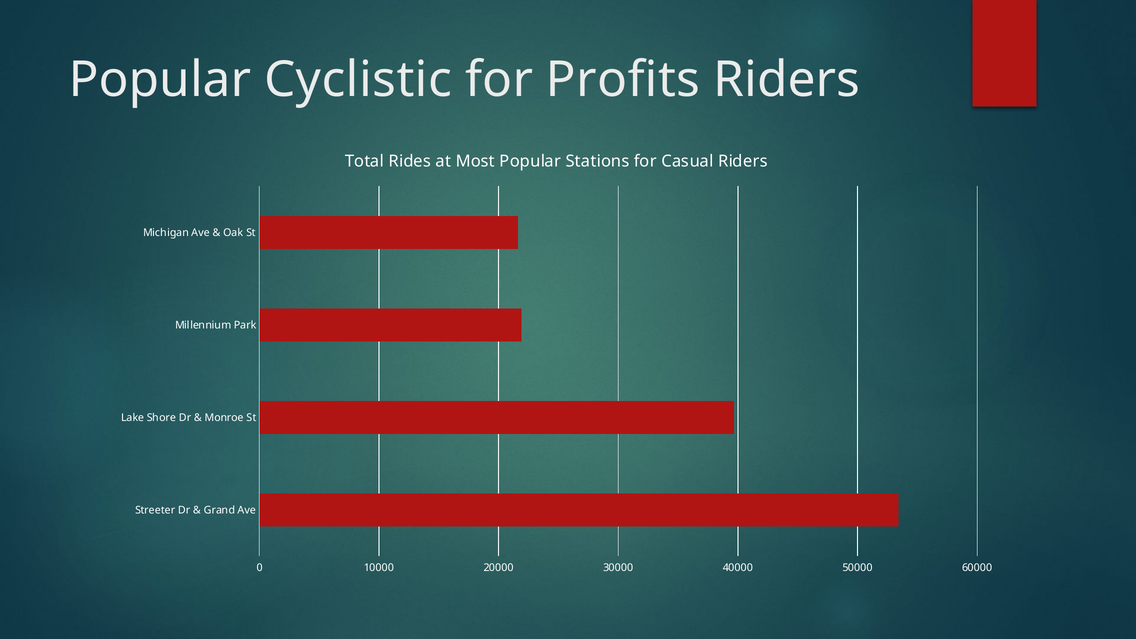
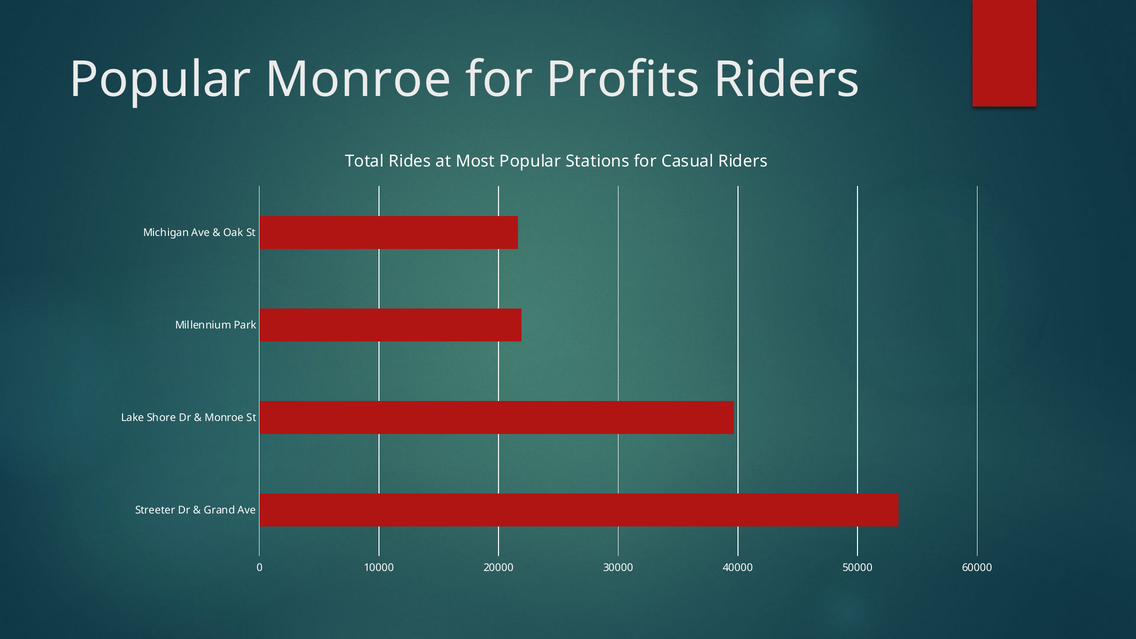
Popular Cyclistic: Cyclistic -> Monroe
